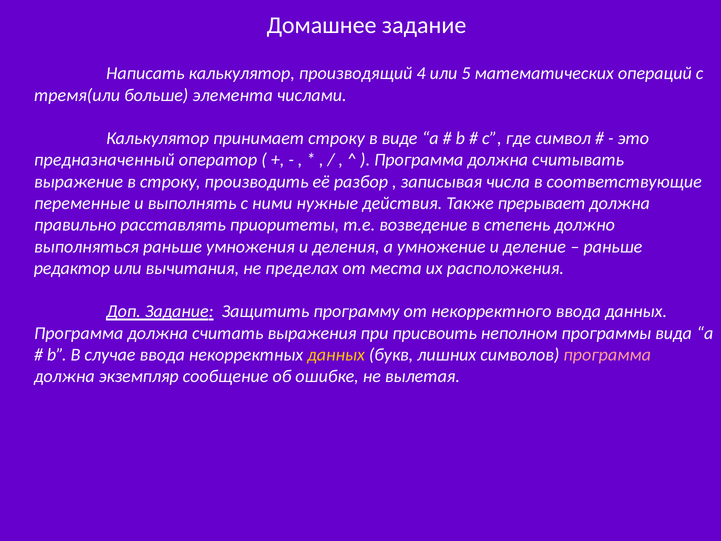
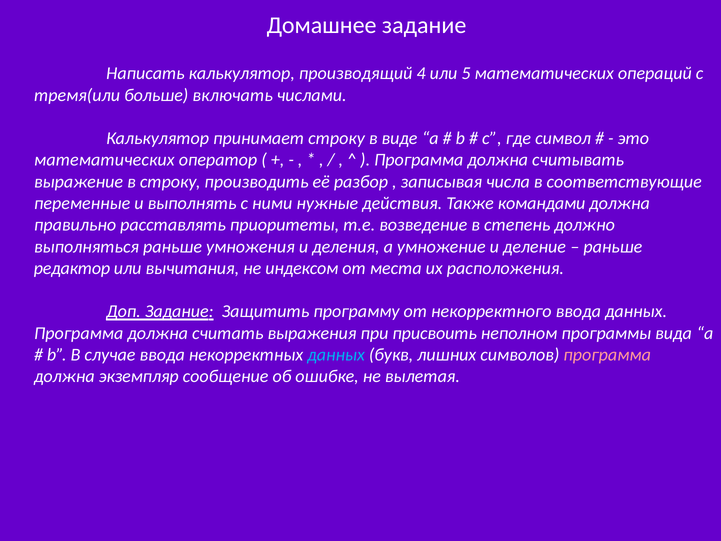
элемента: элемента -> включать
предназначенный at (104, 160): предназначенный -> математических
прерывает: прерывает -> командами
пределах: пределах -> индексом
данных at (336, 355) colour: yellow -> light blue
